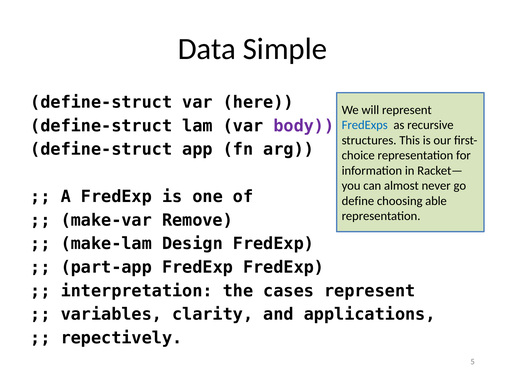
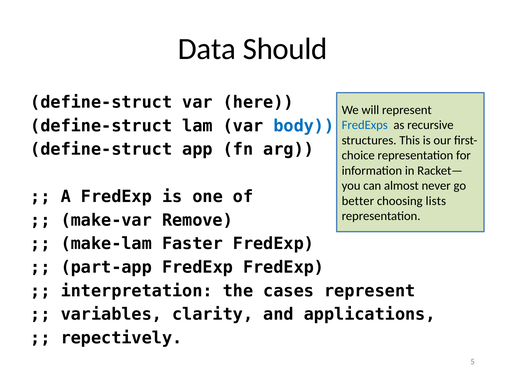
Simple: Simple -> Should
body colour: purple -> blue
define: define -> better
able: able -> lists
Design: Design -> Faster
